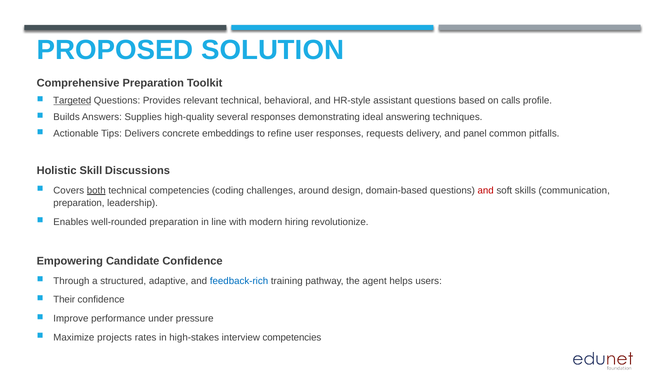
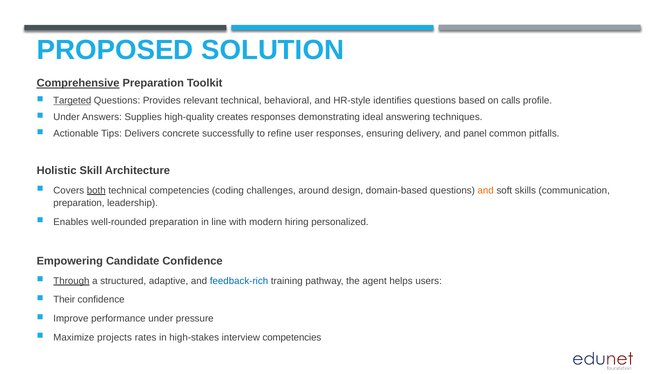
Comprehensive underline: none -> present
assistant: assistant -> identifies
Builds at (67, 117): Builds -> Under
several: several -> creates
embeddings: embeddings -> successfully
requests: requests -> ensuring
Discussions: Discussions -> Architecture
and at (486, 190) colour: red -> orange
revolutionize: revolutionize -> personalized
Through underline: none -> present
